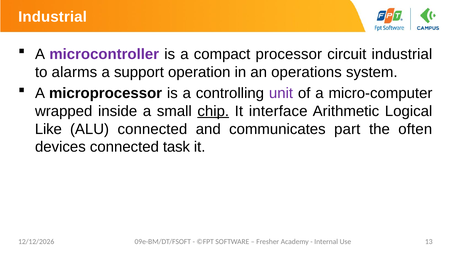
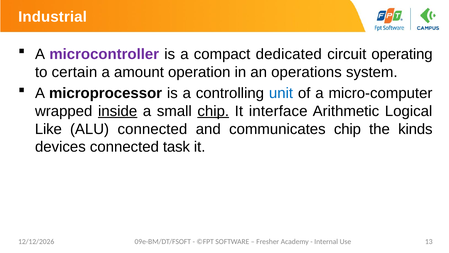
processor: processor -> dedicated
circuit industrial: industrial -> operating
alarms: alarms -> certain
support: support -> amount
unit colour: purple -> blue
inside underline: none -> present
communicates part: part -> chip
often: often -> kinds
